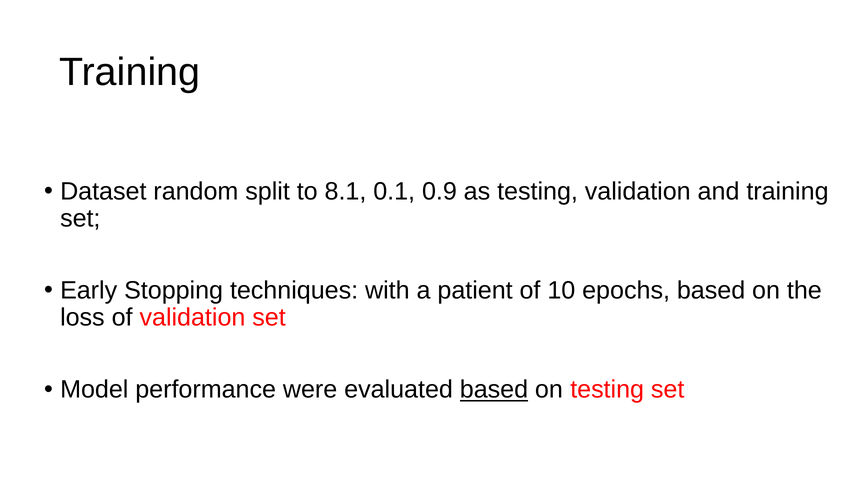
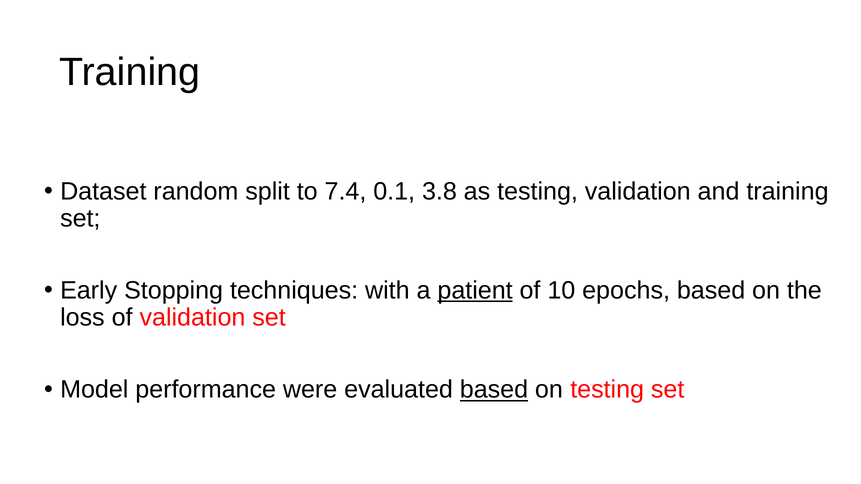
8.1: 8.1 -> 7.4
0.9: 0.9 -> 3.8
patient underline: none -> present
